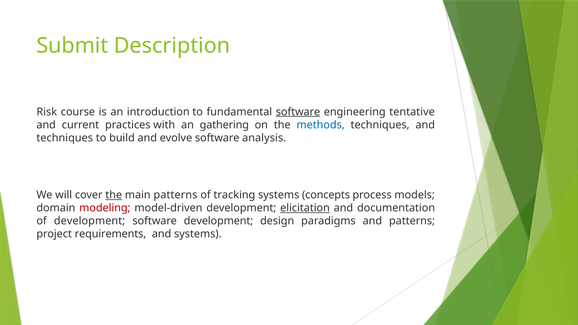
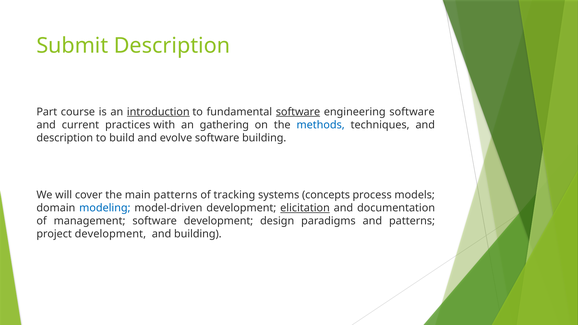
Risk: Risk -> Part
introduction underline: none -> present
engineering tentative: tentative -> software
techniques at (65, 138): techniques -> description
software analysis: analysis -> building
the at (114, 195) underline: present -> none
modeling colour: red -> blue
of development: development -> management
project requirements: requirements -> development
and systems: systems -> building
